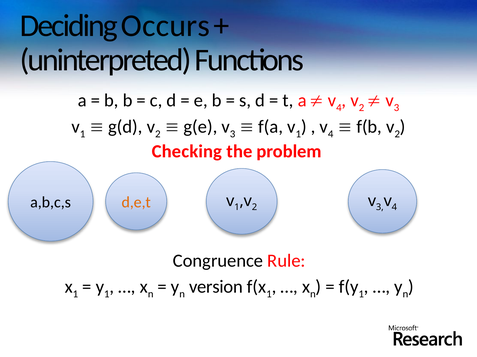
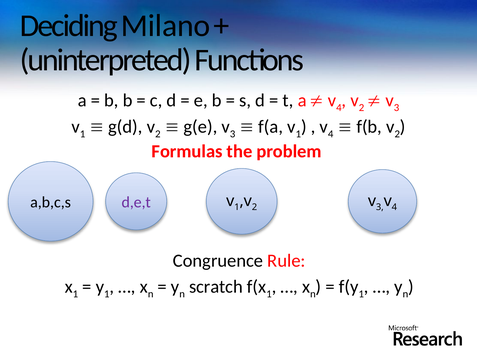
Occurs: Occurs -> Milano
Checking: Checking -> Formulas
d,e,t colour: orange -> purple
version: version -> scratch
